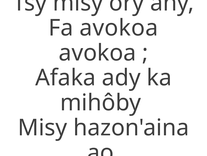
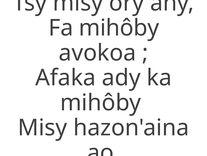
Fa avokoa: avokoa -> mihôby
